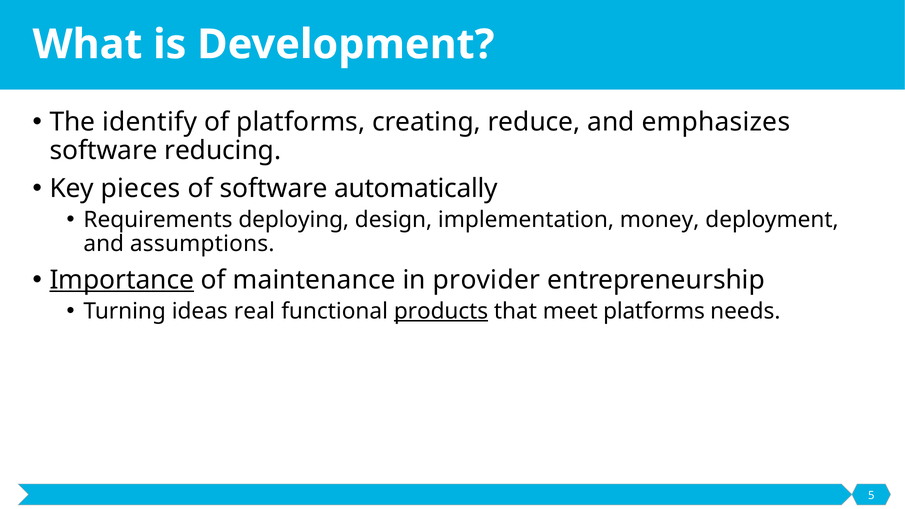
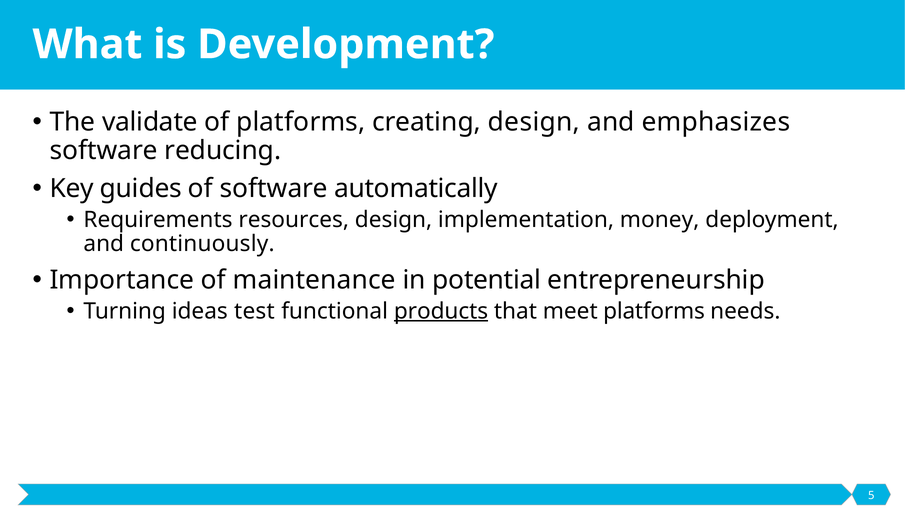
identify: identify -> validate
creating reduce: reduce -> design
pieces: pieces -> guides
deploying: deploying -> resources
assumptions: assumptions -> continuously
Importance underline: present -> none
provider: provider -> potential
real: real -> test
